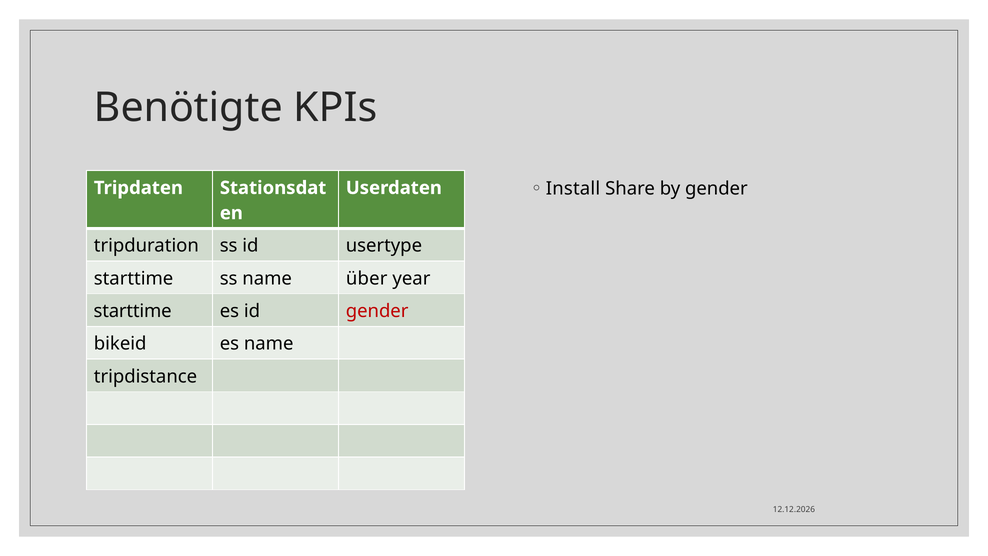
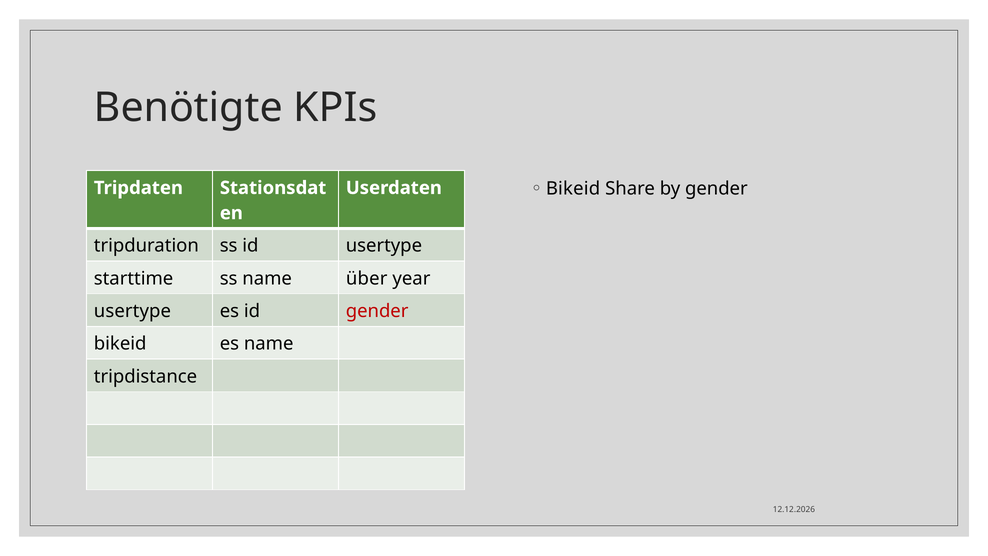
Install at (573, 189): Install -> Bikeid
starttime at (133, 311): starttime -> usertype
